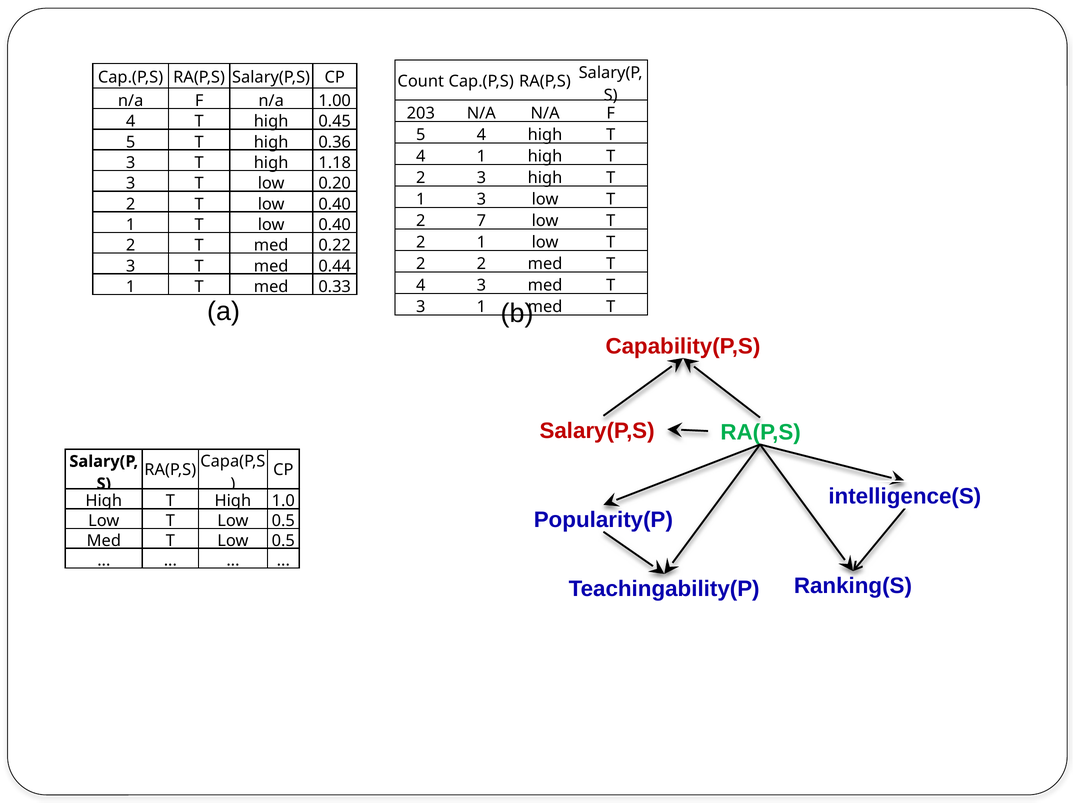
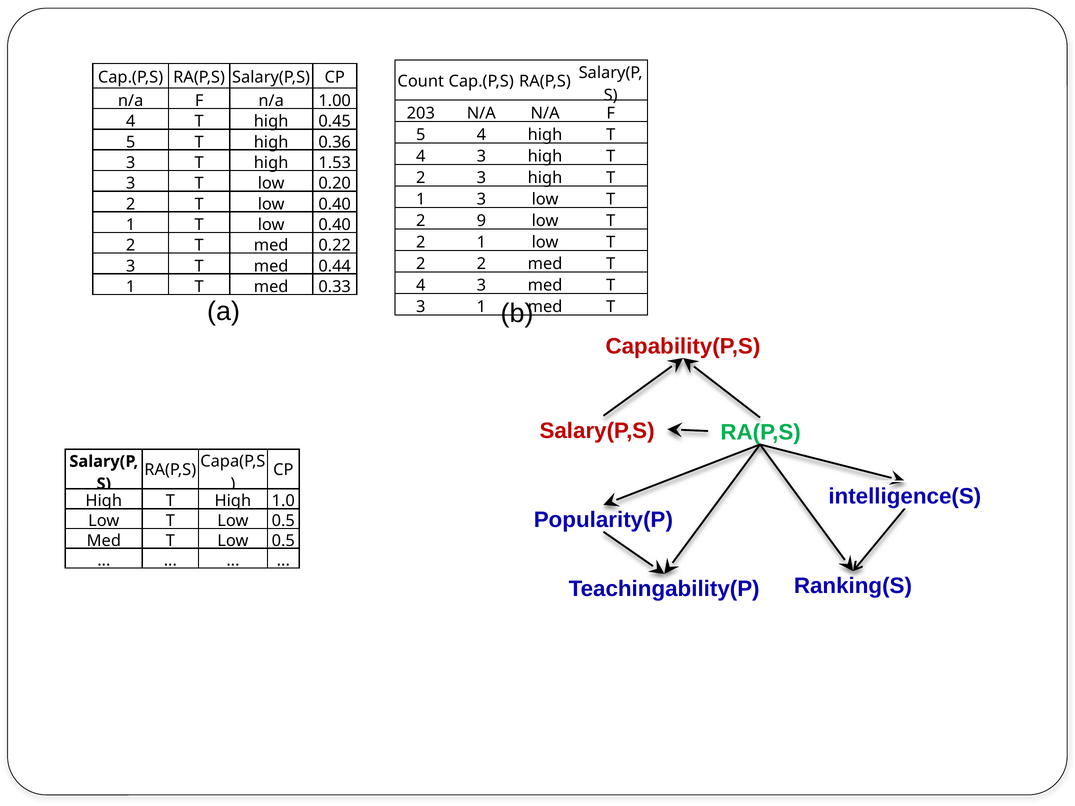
1 at (481, 156): 1 -> 3
1.18: 1.18 -> 1.53
7: 7 -> 9
